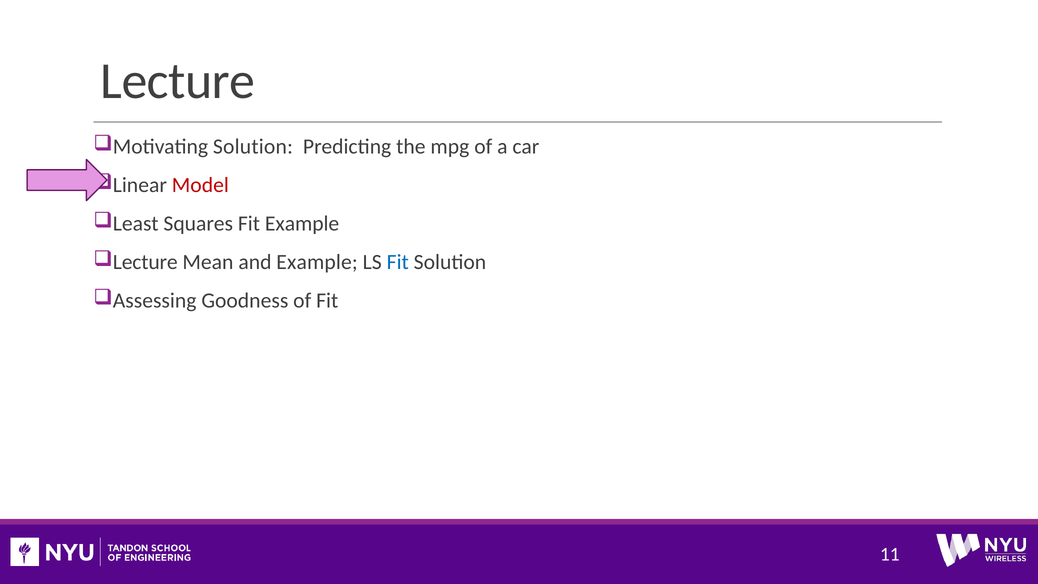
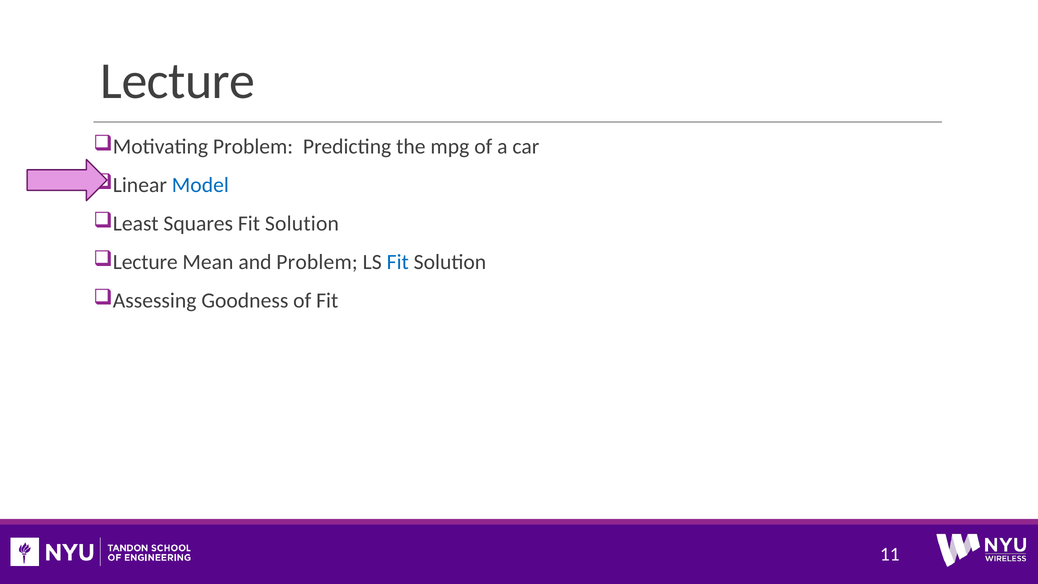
Motivating Solution: Solution -> Problem
Model colour: red -> blue
Squares Fit Example: Example -> Solution
and Example: Example -> Problem
